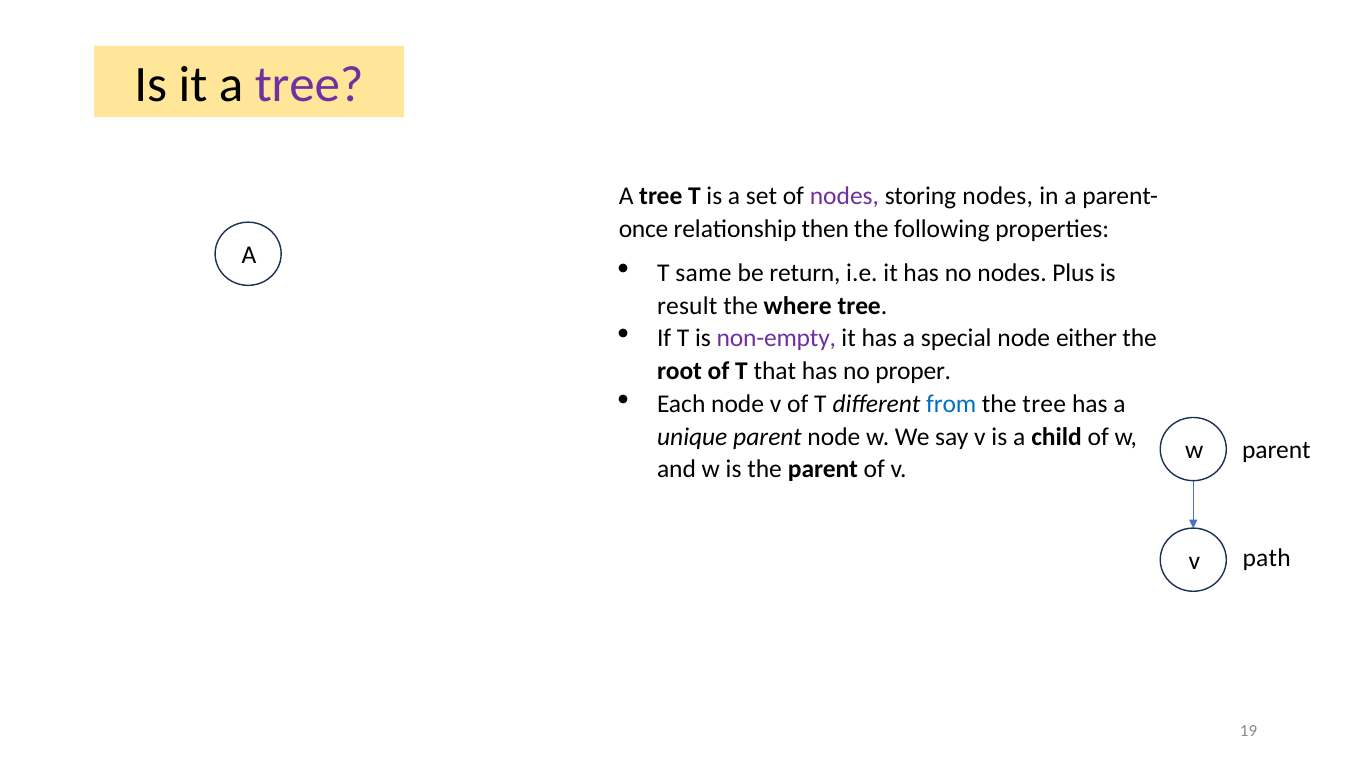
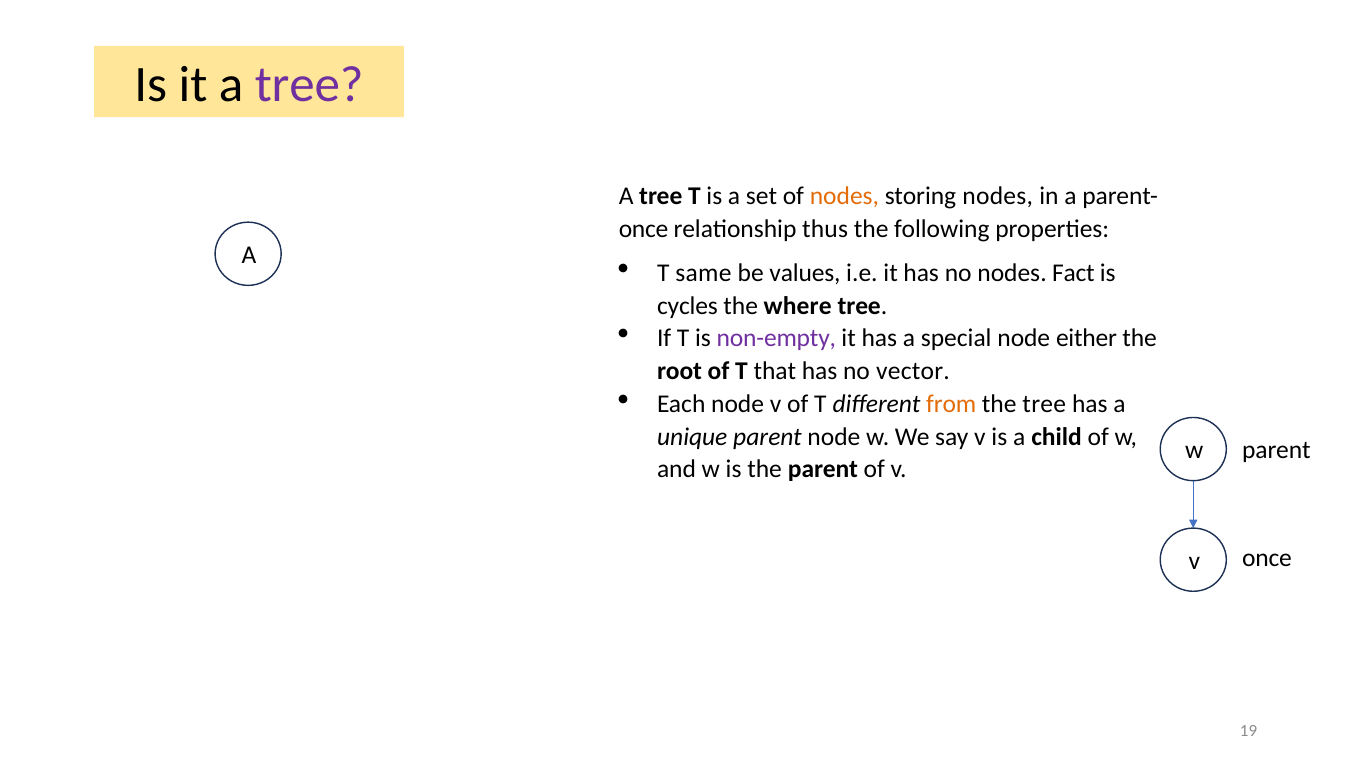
nodes at (844, 196) colour: purple -> orange
then: then -> thus
return: return -> values
Plus: Plus -> Fact
result: result -> cycles
proper: proper -> vector
from colour: blue -> orange
path at (1267, 558): path -> once
